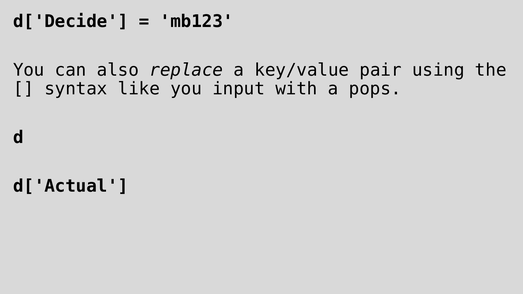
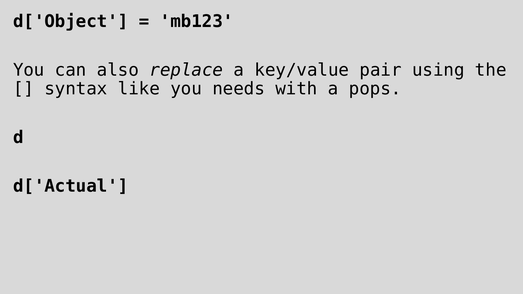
d['Decide: d['Decide -> d['Object
input: input -> needs
